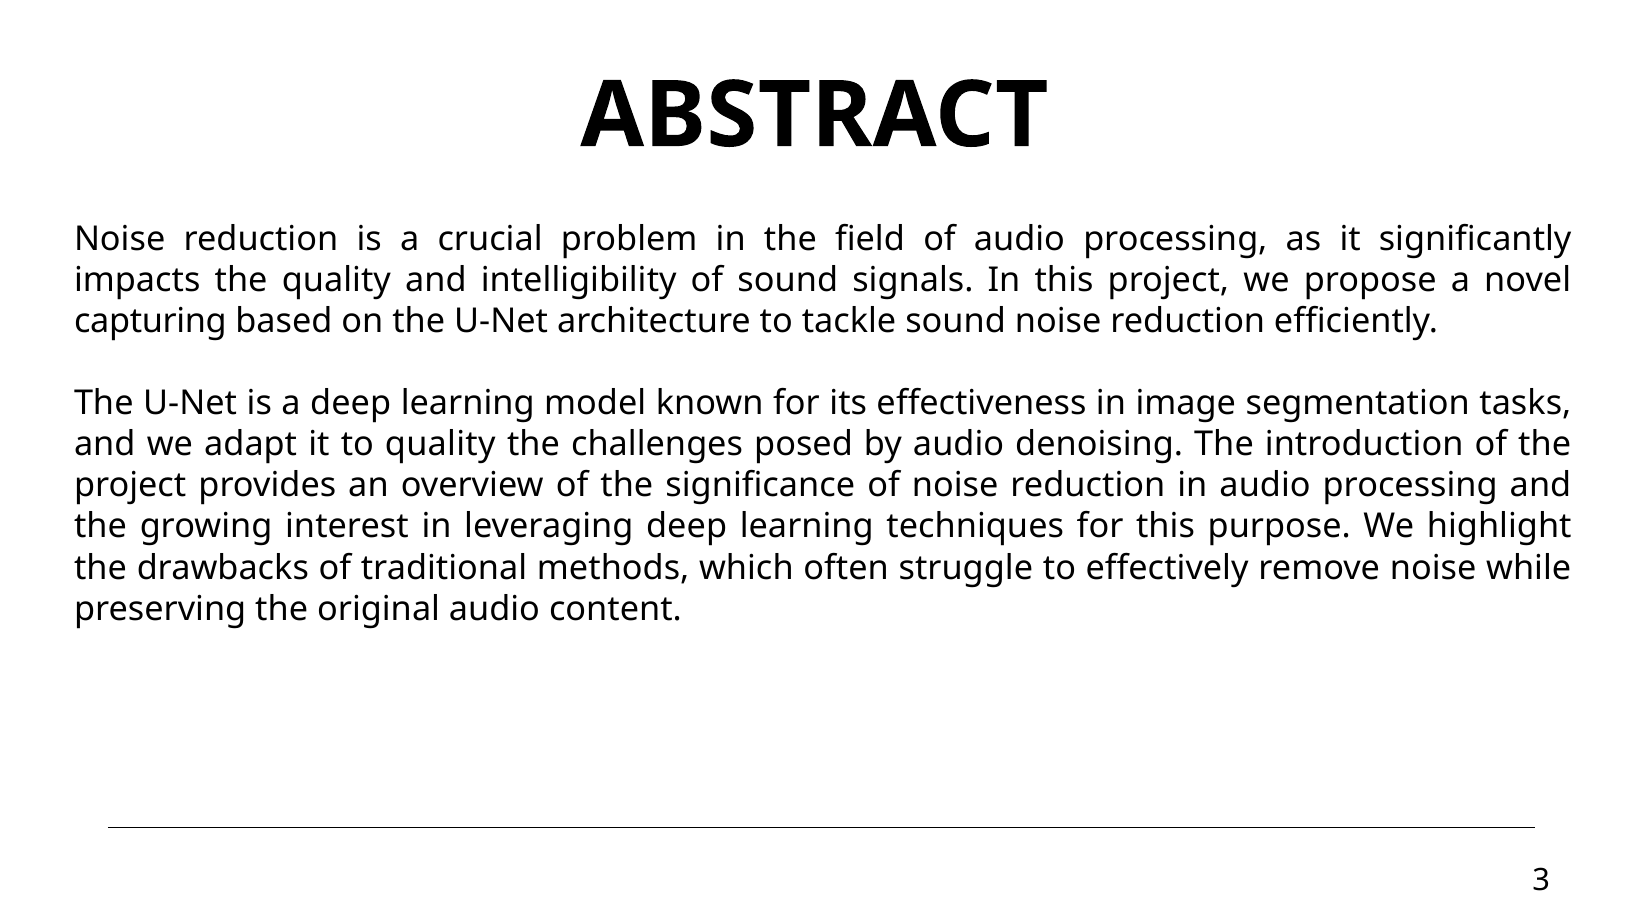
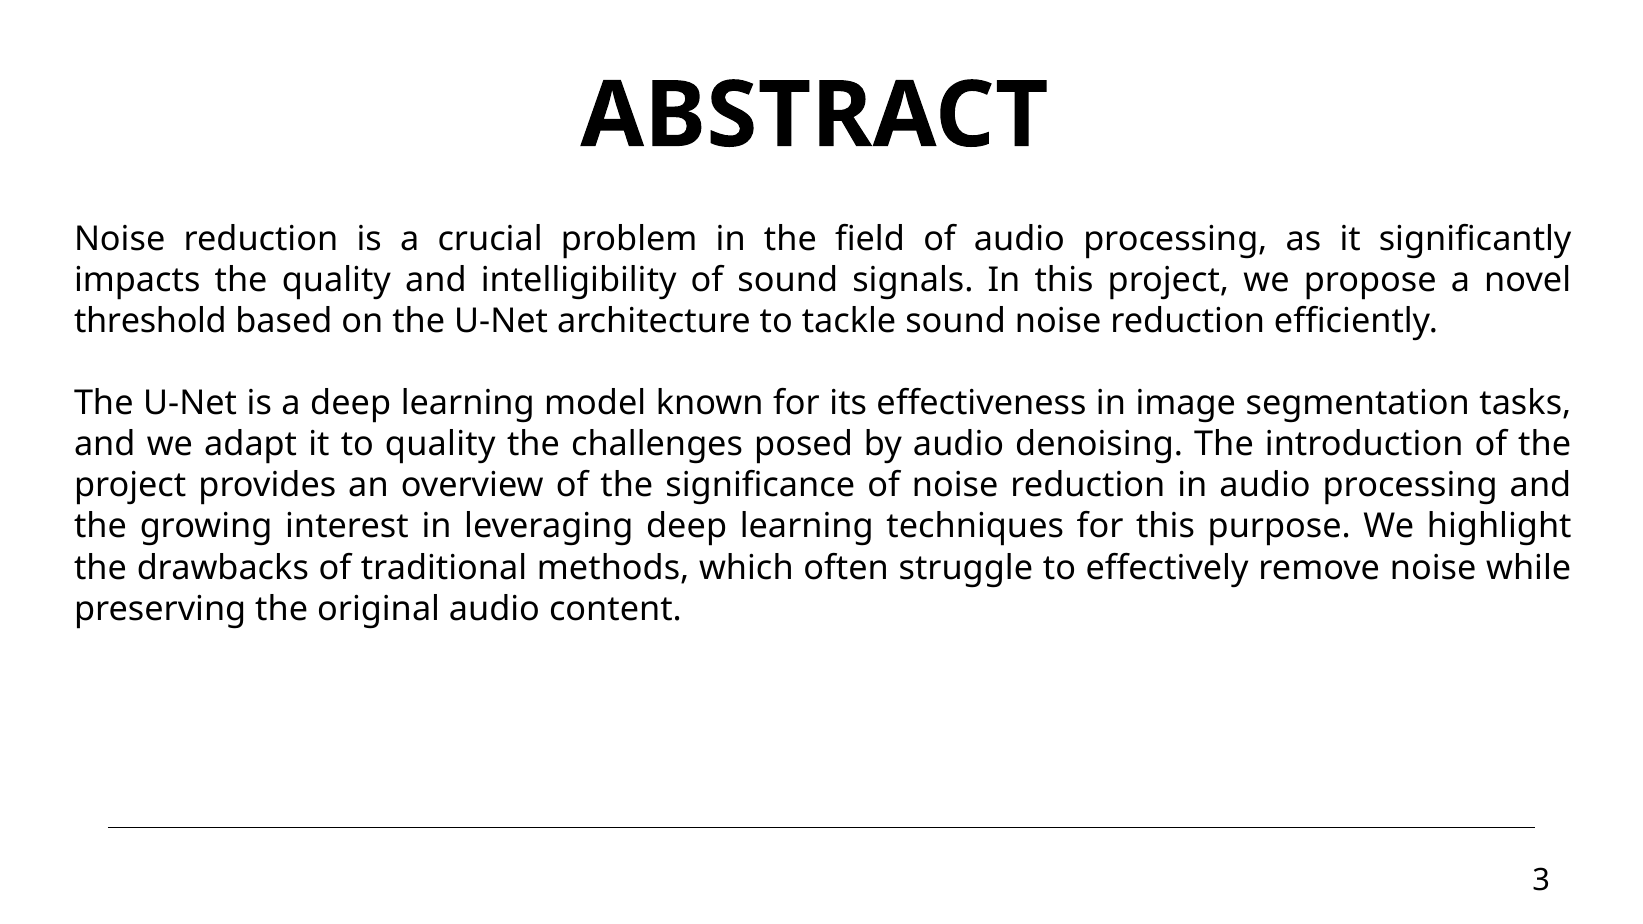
capturing: capturing -> threshold
